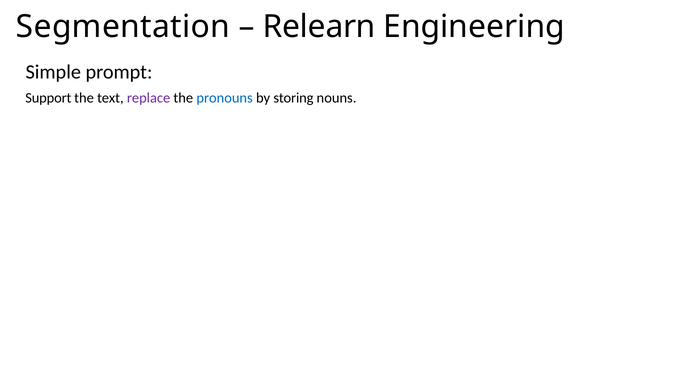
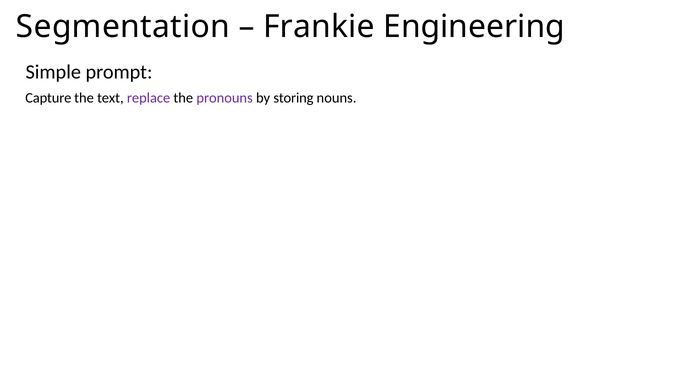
Relearn: Relearn -> Frankie
Support: Support -> Capture
pronouns colour: blue -> purple
